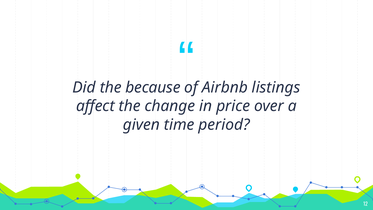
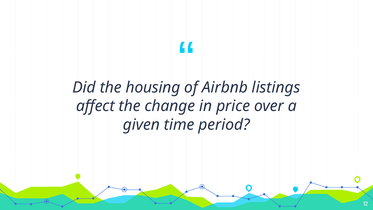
because: because -> housing
